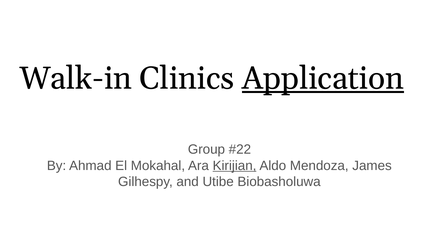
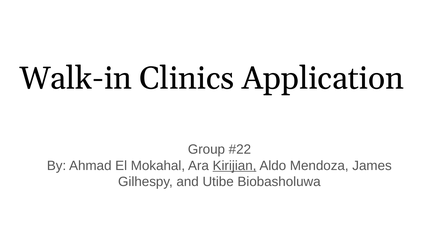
Application underline: present -> none
